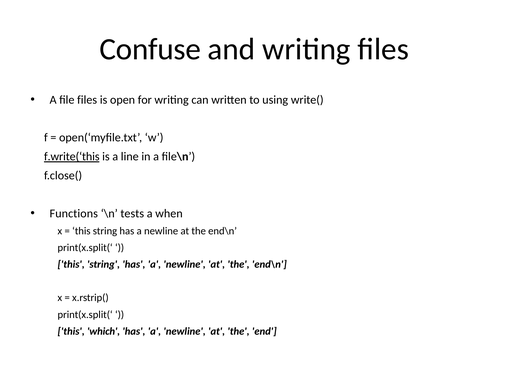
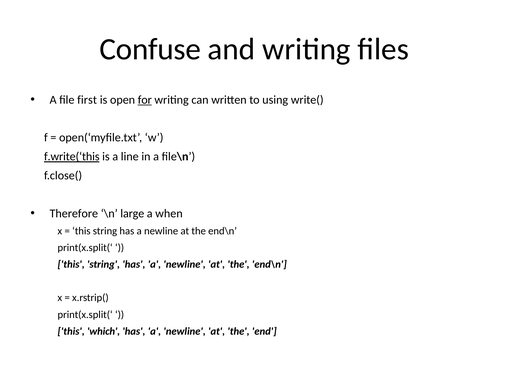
file files: files -> first
for underline: none -> present
Functions: Functions -> Therefore
tests: tests -> large
